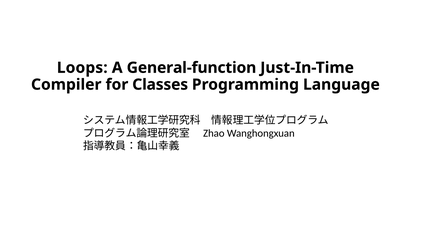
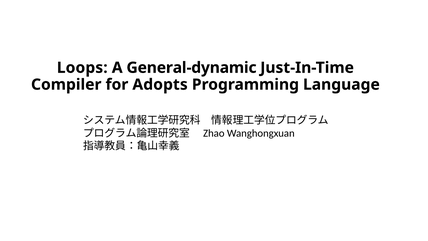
General-function: General-function -> General-dynamic
Classes: Classes -> Adopts
